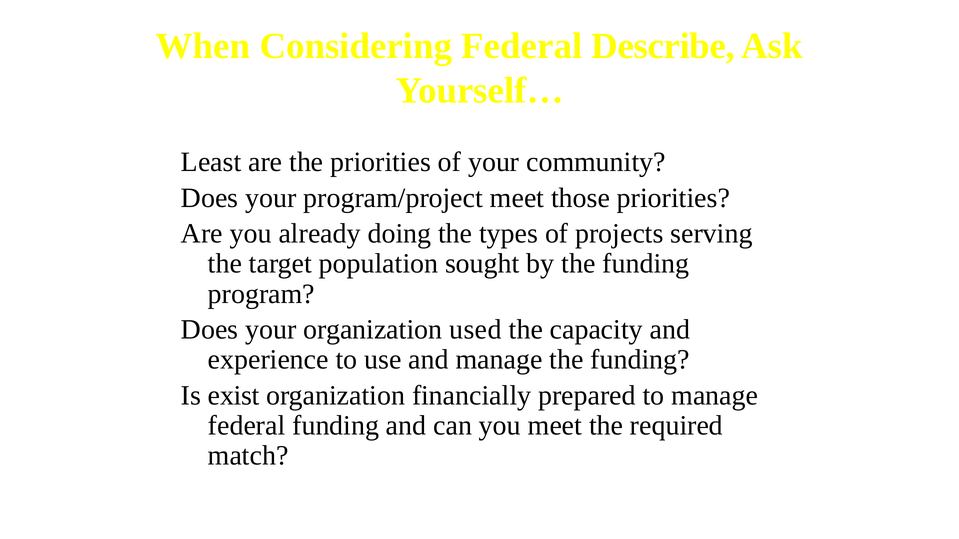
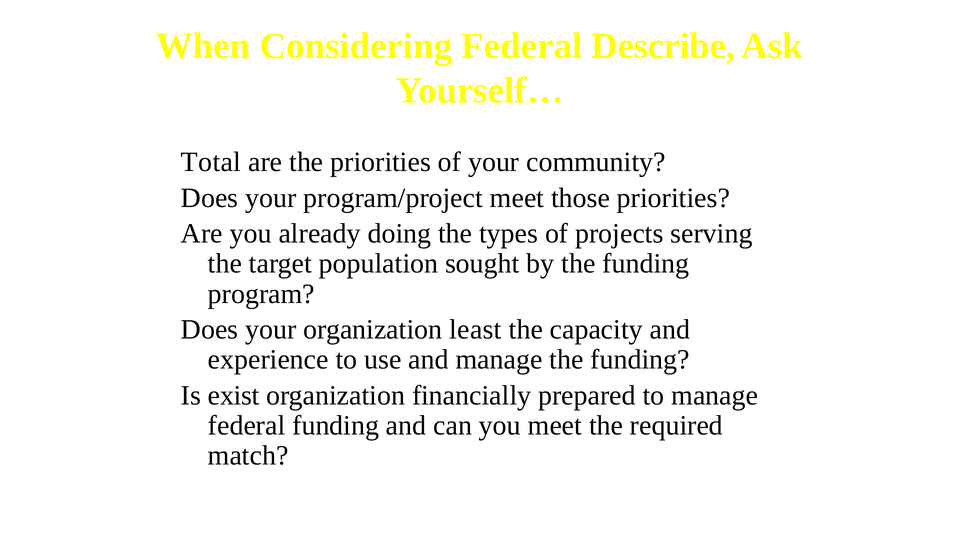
Least: Least -> Total
used: used -> least
